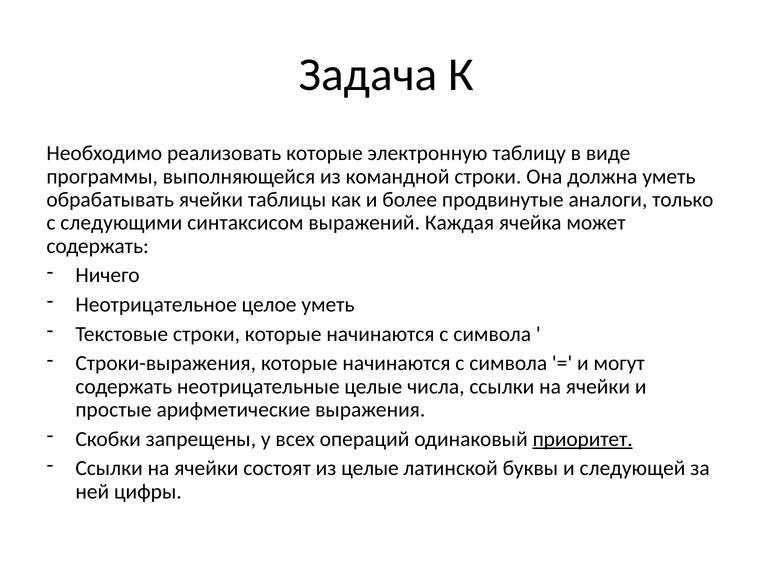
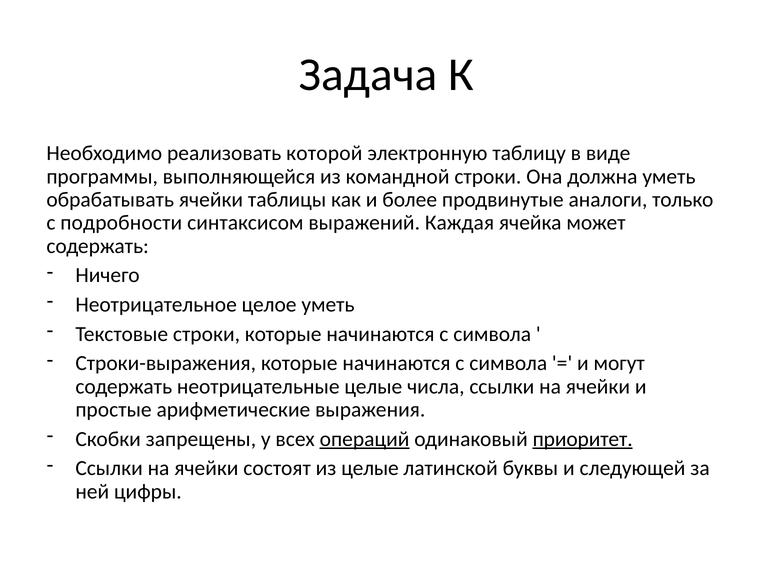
реализовать которые: которые -> которой
следующими: следующими -> подробности
операций underline: none -> present
